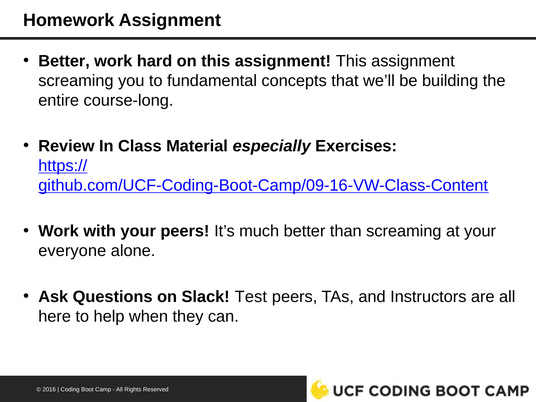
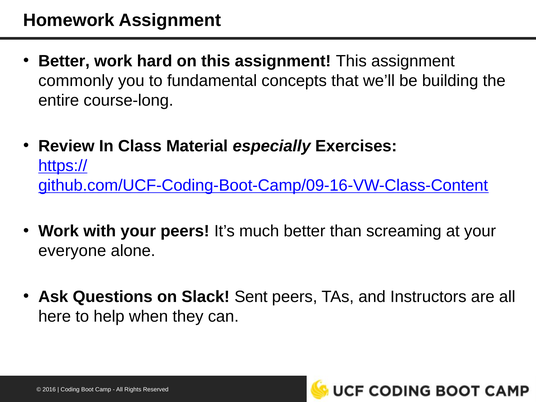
screaming at (76, 81): screaming -> commonly
Test: Test -> Sent
